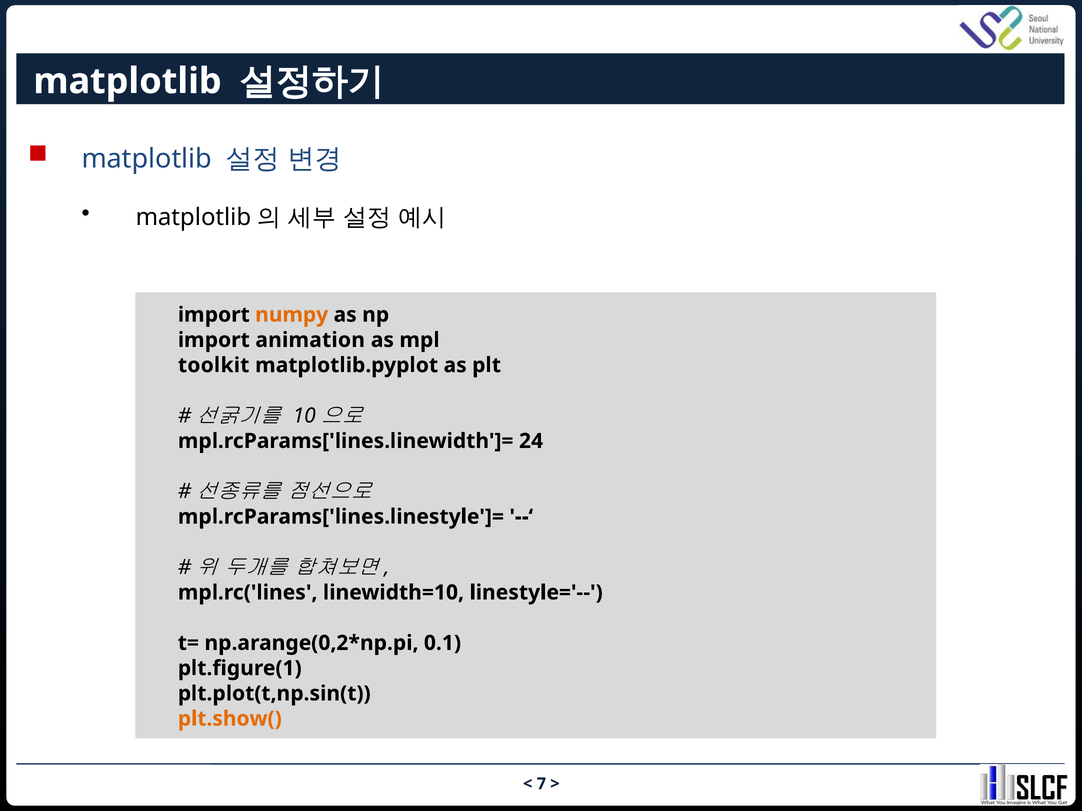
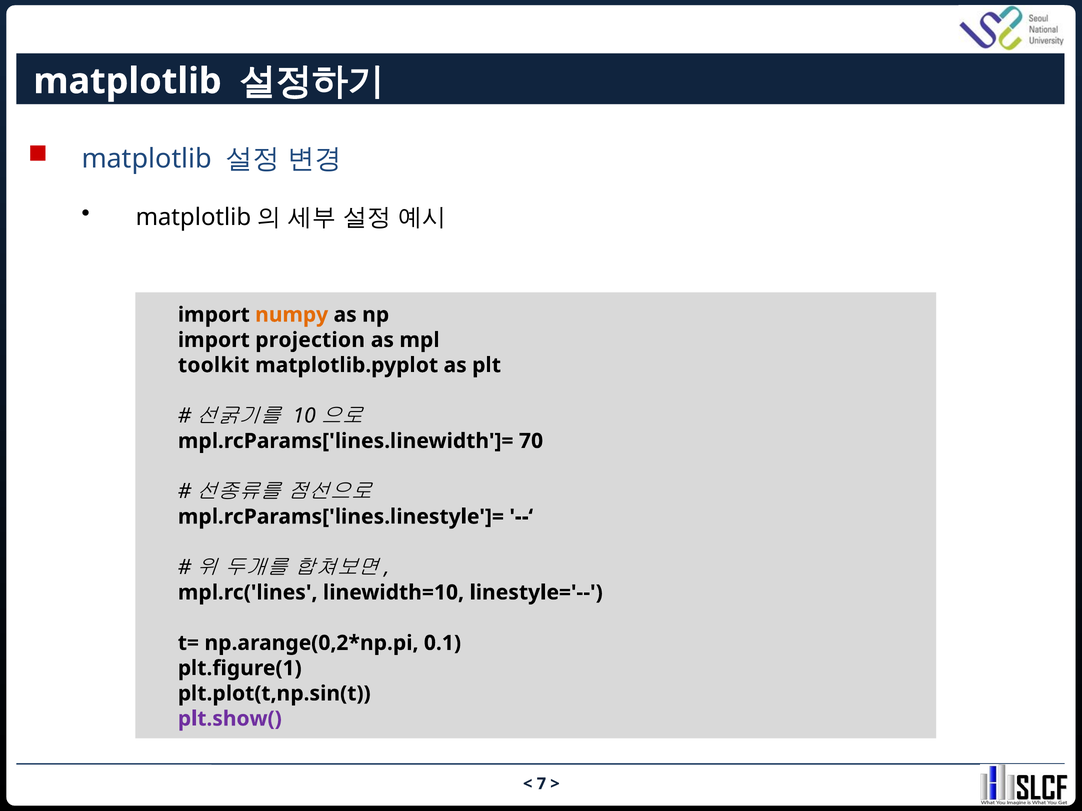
animation: animation -> projection
24: 24 -> 70
plt.show( colour: orange -> purple
